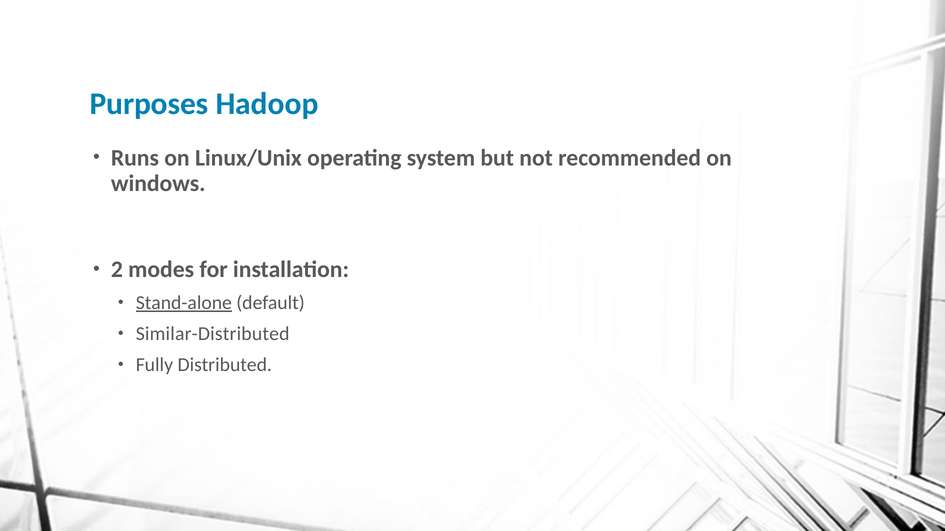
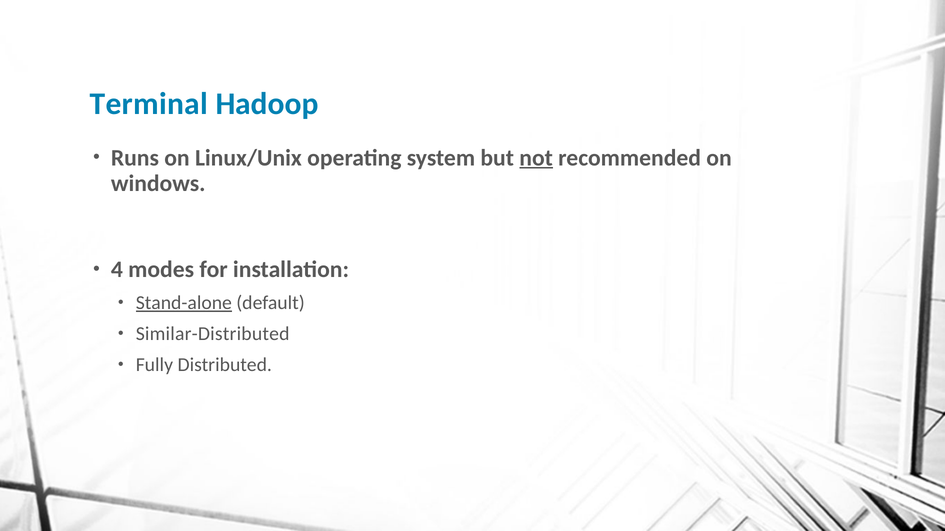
Purposes: Purposes -> Terminal
not underline: none -> present
2: 2 -> 4
